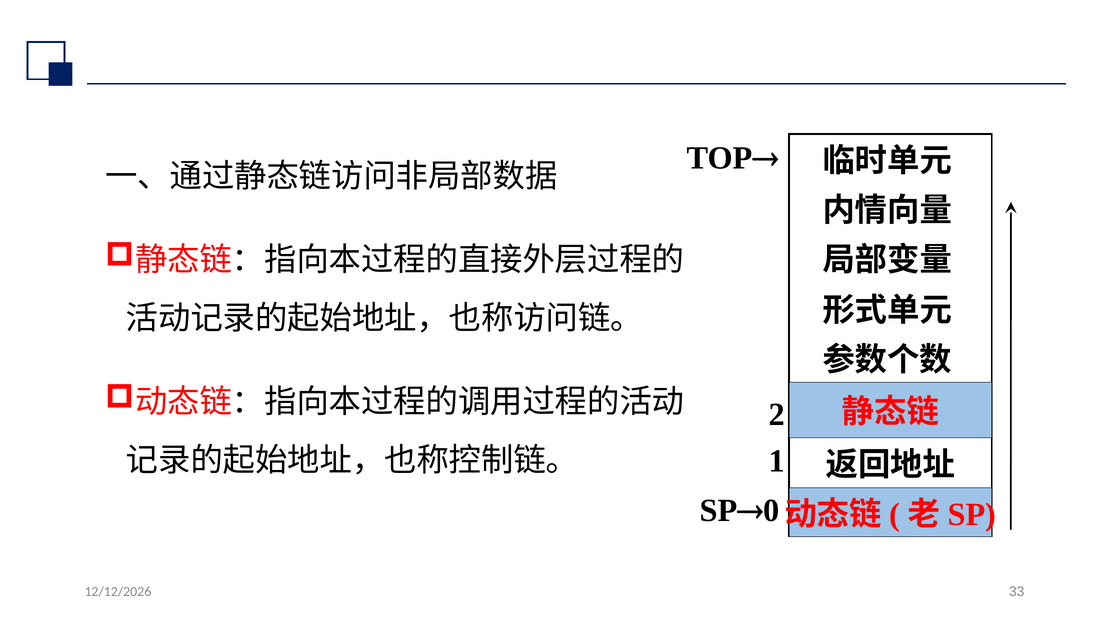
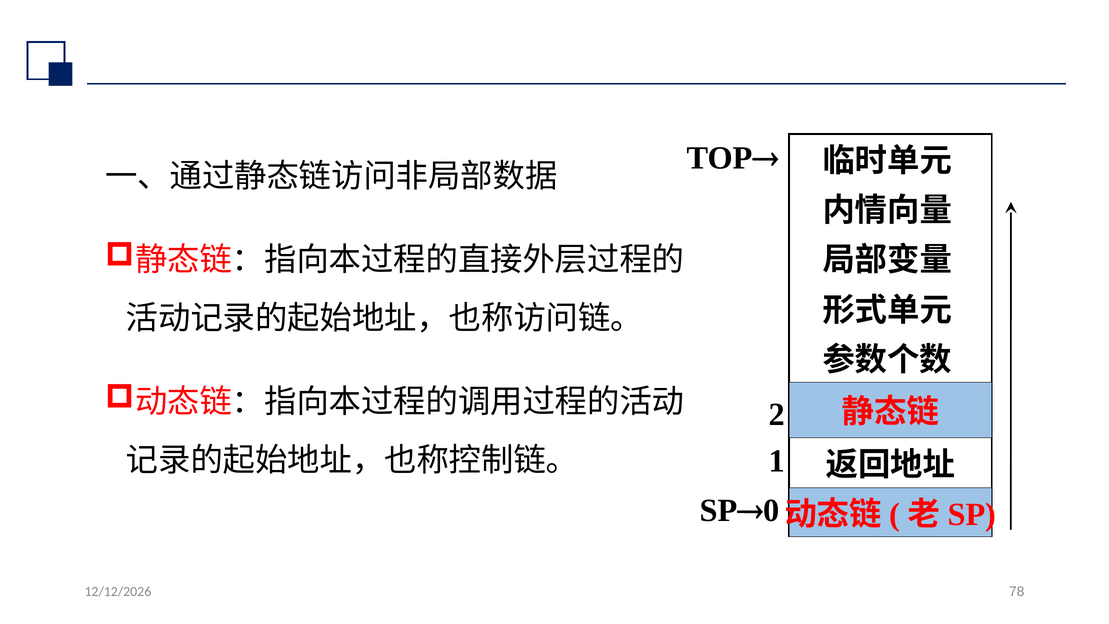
33: 33 -> 78
